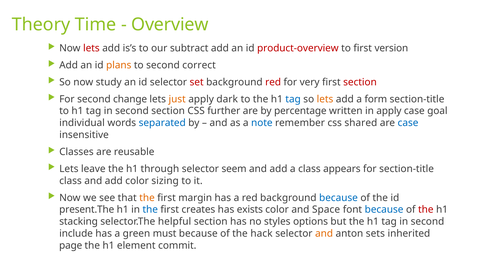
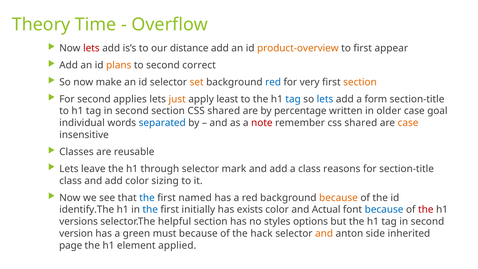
Overview: Overview -> Overflow
subtract: subtract -> distance
product-overview colour: red -> orange
version: version -> appear
study: study -> make
set colour: red -> orange
red at (273, 82) colour: red -> blue
section at (360, 82) colour: red -> orange
change: change -> applies
dark: dark -> least
lets at (325, 99) colour: orange -> blue
section CSS further: further -> shared
in apply: apply -> older
note colour: blue -> red
case at (408, 123) colour: blue -> orange
seem: seem -> mark
appears: appears -> reasons
the at (147, 198) colour: orange -> blue
margin: margin -> named
because at (338, 198) colour: blue -> orange
present.The: present.The -> identify.The
creates: creates -> initially
Space: Space -> Actual
stacking: stacking -> versions
include: include -> version
sets: sets -> side
commit: commit -> applied
